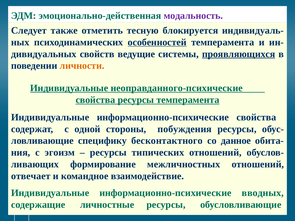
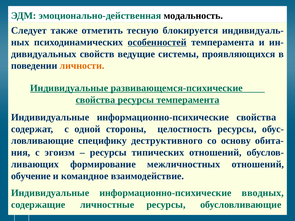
модальность colour: purple -> black
проявляющихся underline: present -> none
неоправданного-психические: неоправданного-психические -> развивающемся-психические
побуждения: побуждения -> целостность
бесконтактного: бесконтактного -> деструктивного
данное: данное -> основу
отвечает: отвечает -> обучение
